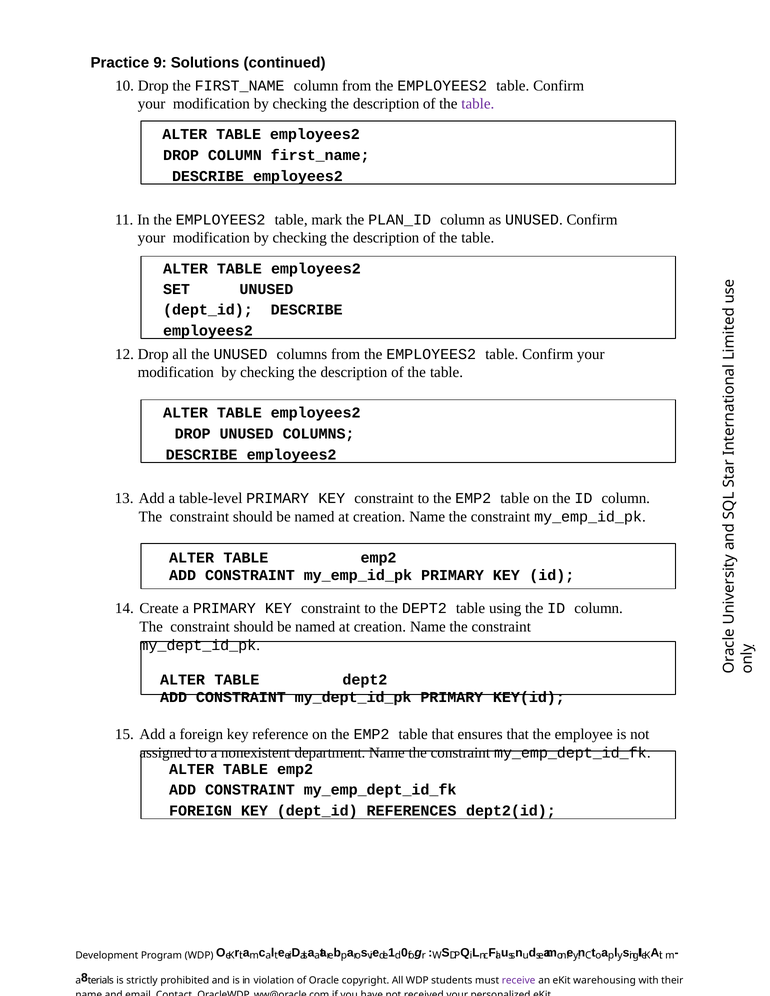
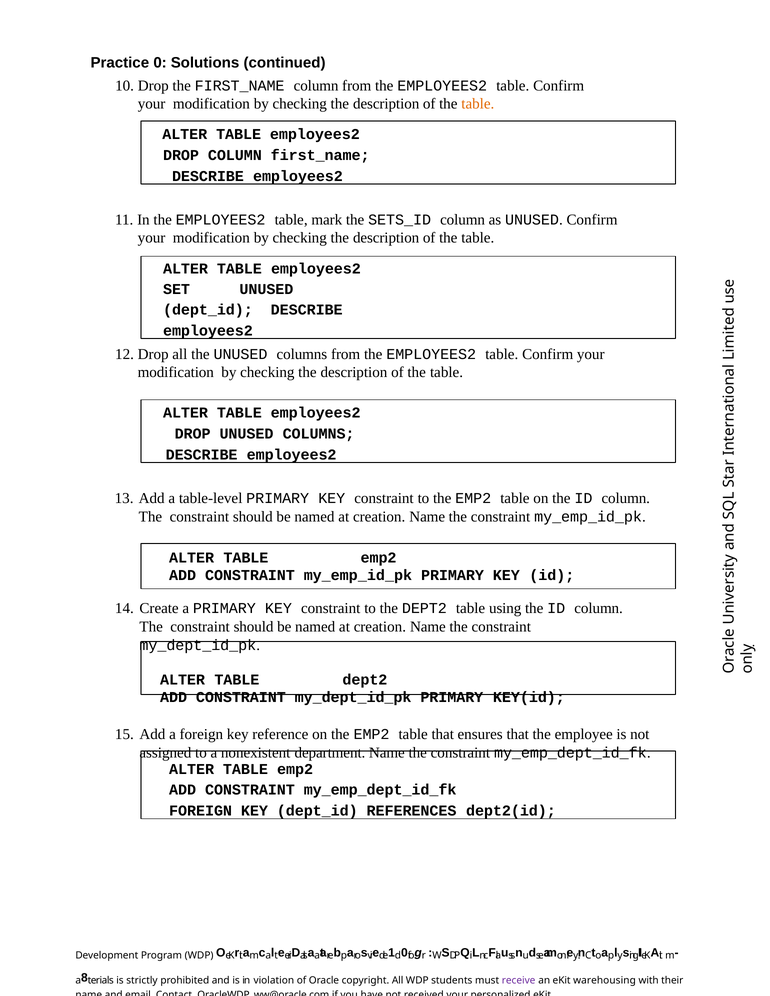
Practice 9: 9 -> 0
table at (478, 104) colour: purple -> orange
PLAN_ID: PLAN_ID -> SETS_ID
